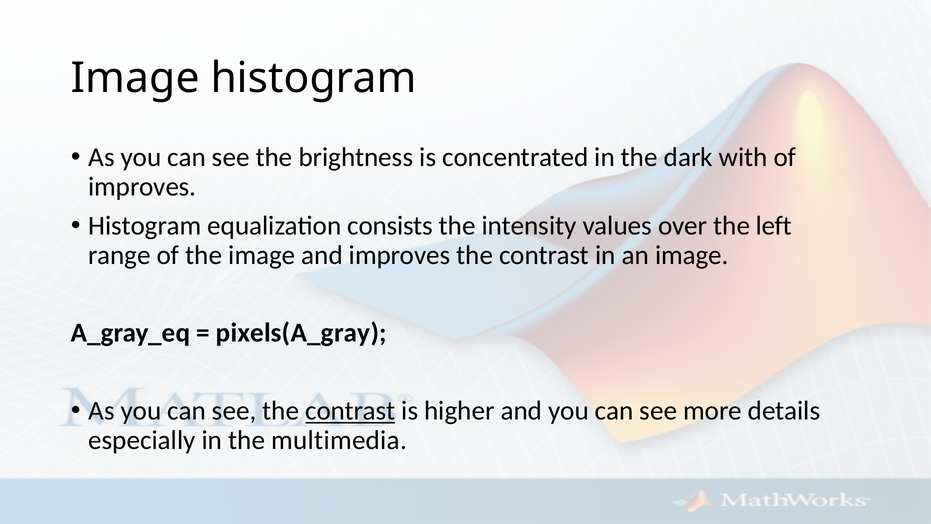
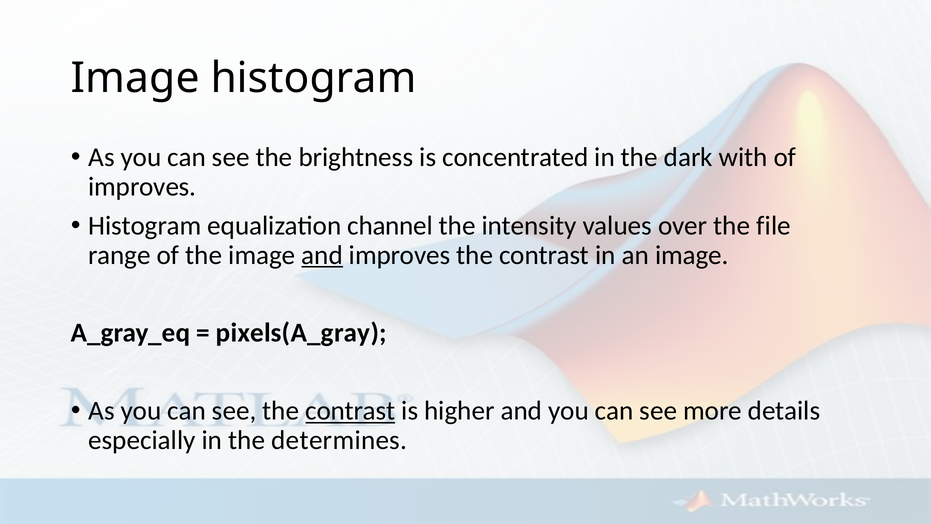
consists: consists -> channel
left: left -> file
and at (322, 255) underline: none -> present
multimedia: multimedia -> determines
